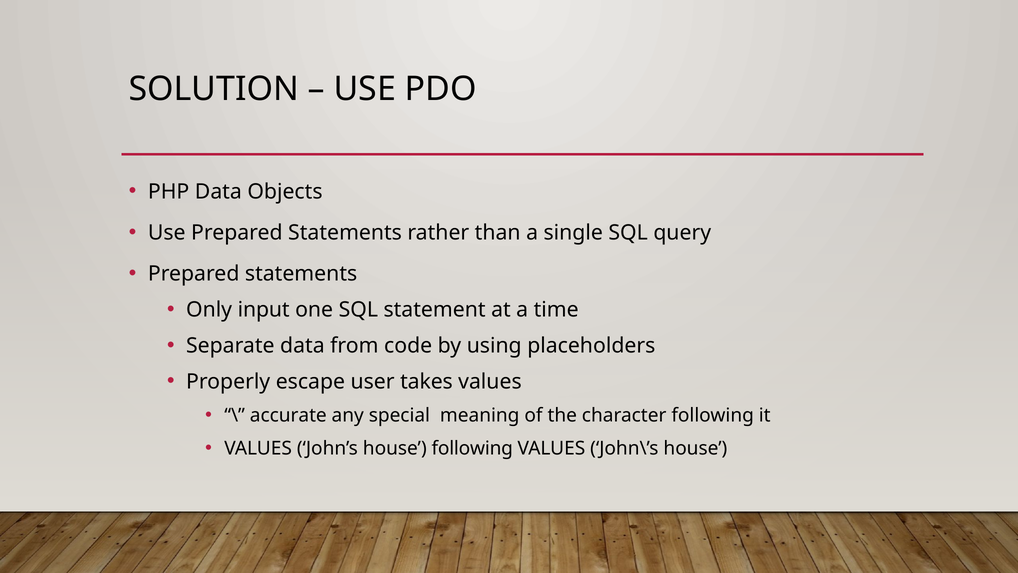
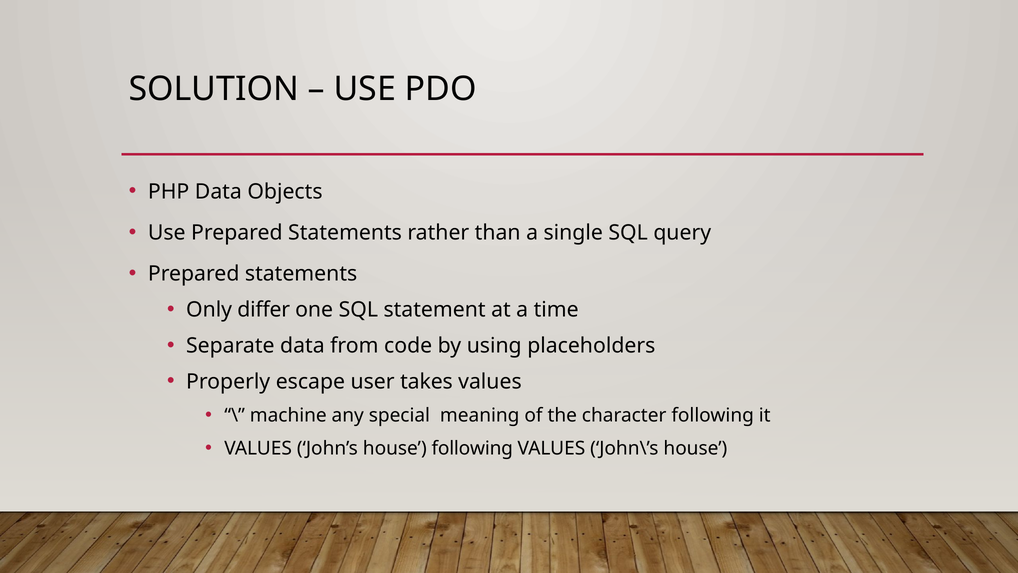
input: input -> differ
accurate: accurate -> machine
